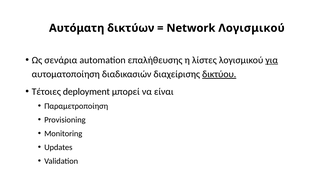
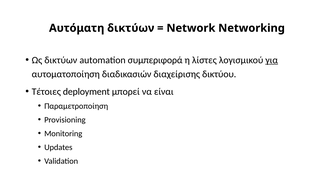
Network Λογισμικού: Λογισμικού -> Networking
Ως σενάρια: σενάρια -> δικτύων
επαλήθευσης: επαλήθευσης -> συμπεριφορά
δικτύου underline: present -> none
